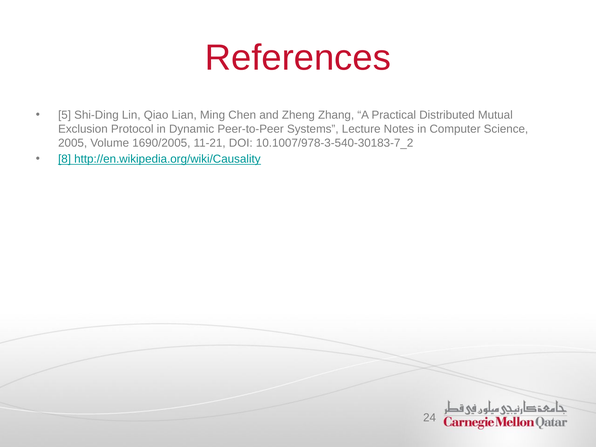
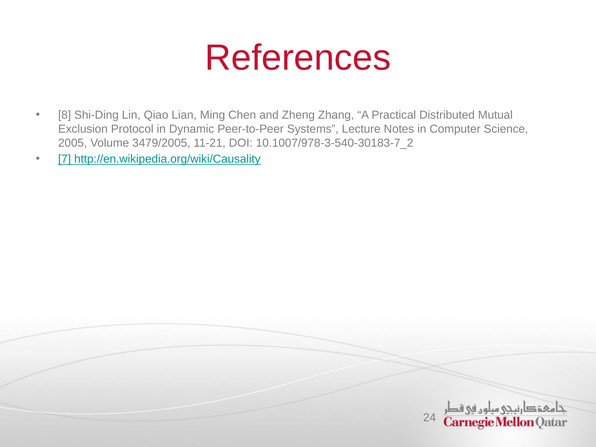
5: 5 -> 8
1690/2005: 1690/2005 -> 3479/2005
8: 8 -> 7
